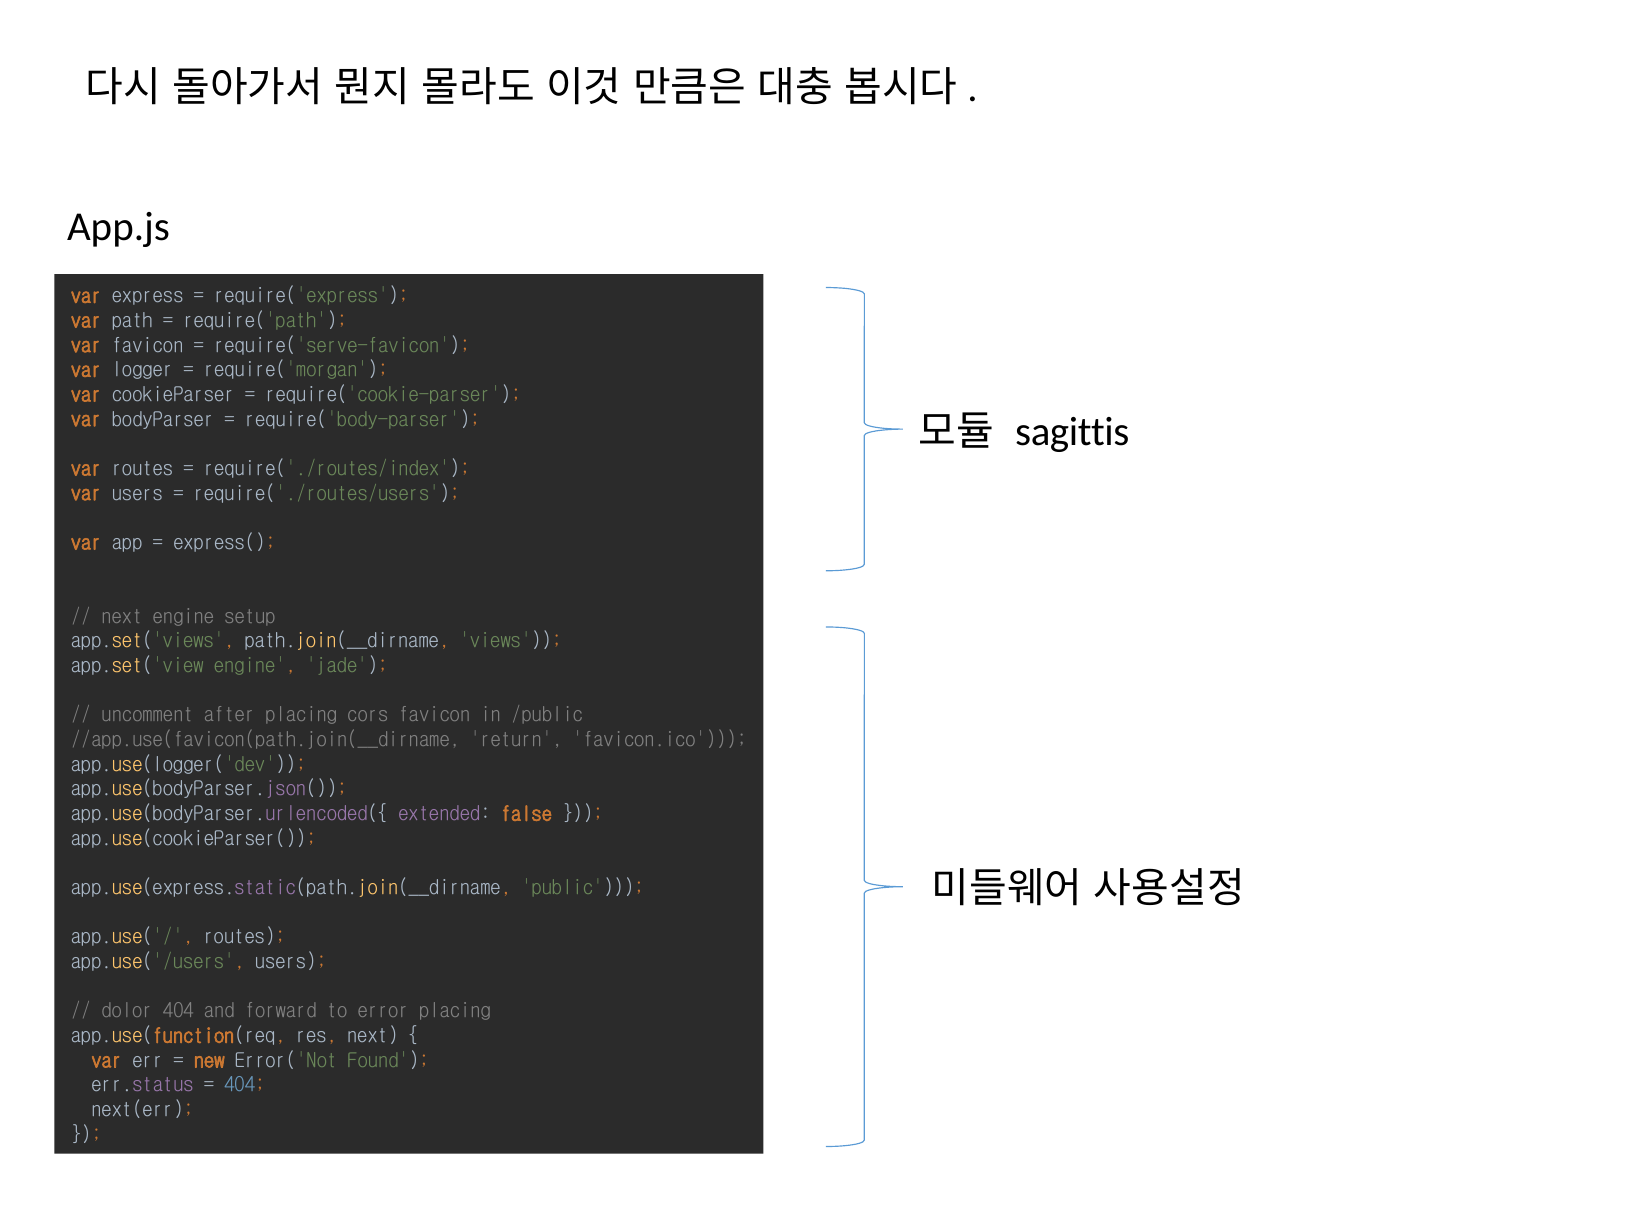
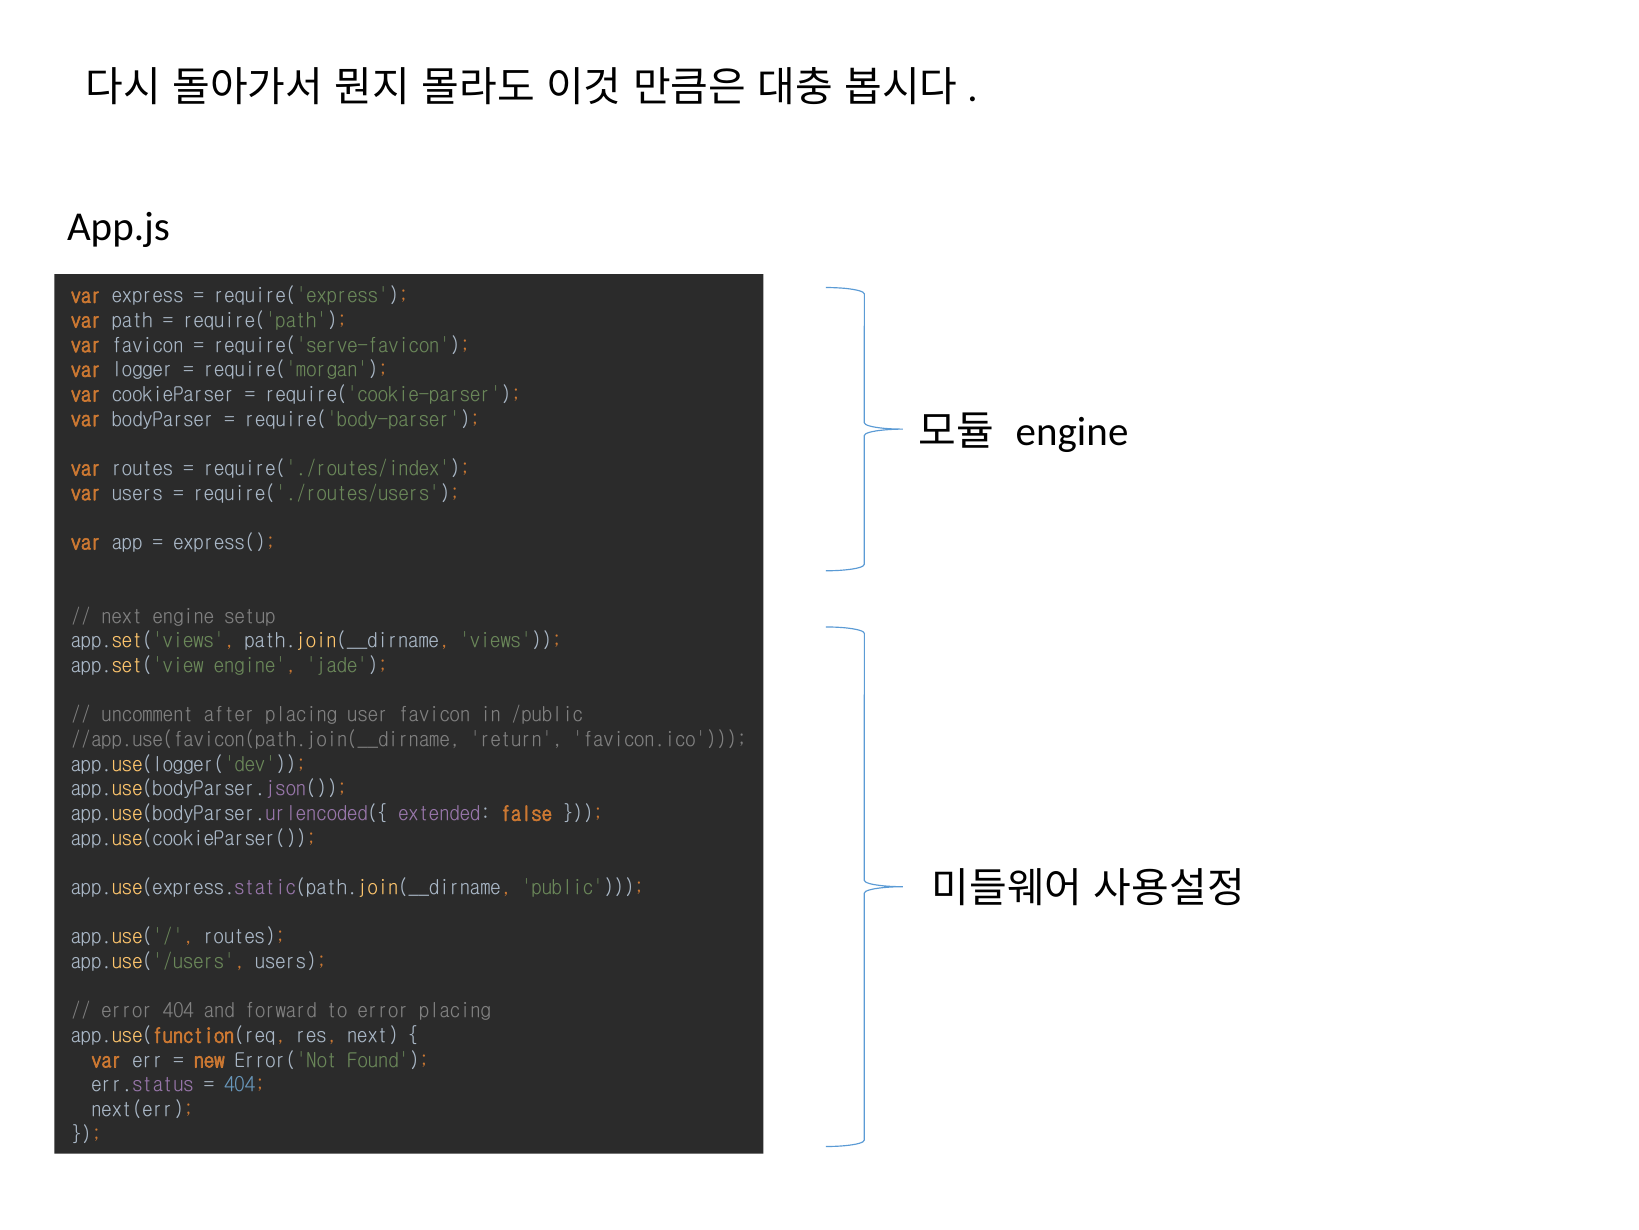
sagittis at (1072, 431): sagittis -> engine
cors: cors -> user
dolor at (127, 1011): dolor -> error
